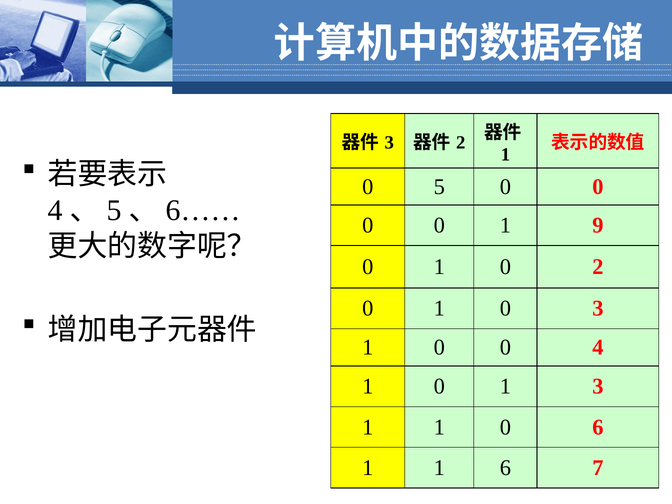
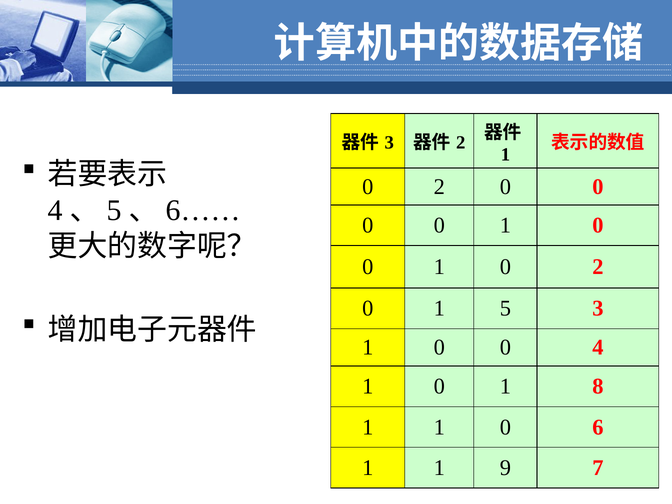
5 at (439, 187): 5 -> 2
9 at (598, 226): 9 -> 0
0 at (505, 309): 0 -> 5
1 3: 3 -> 8
1 6: 6 -> 9
